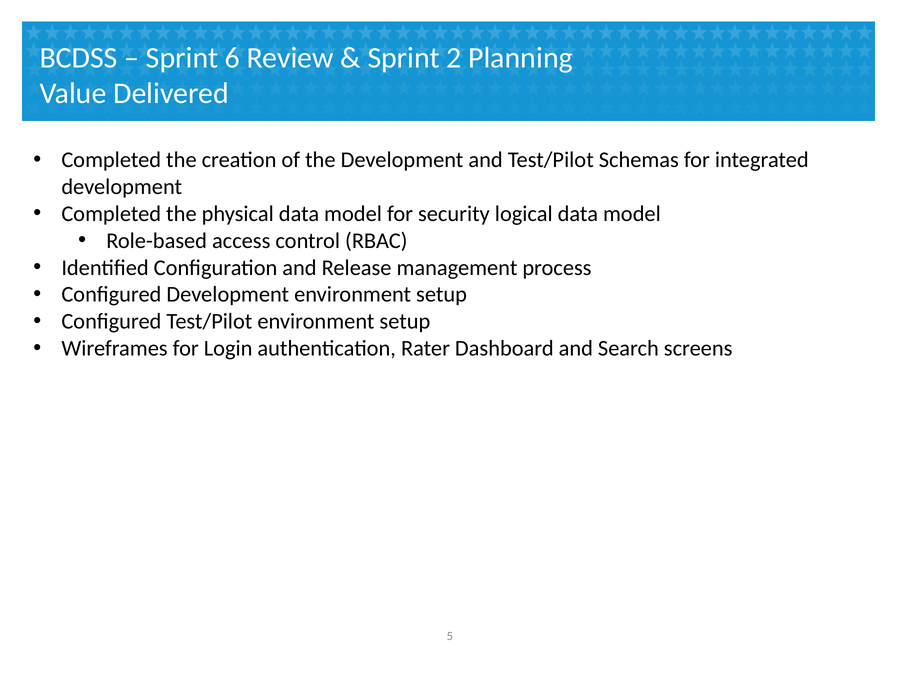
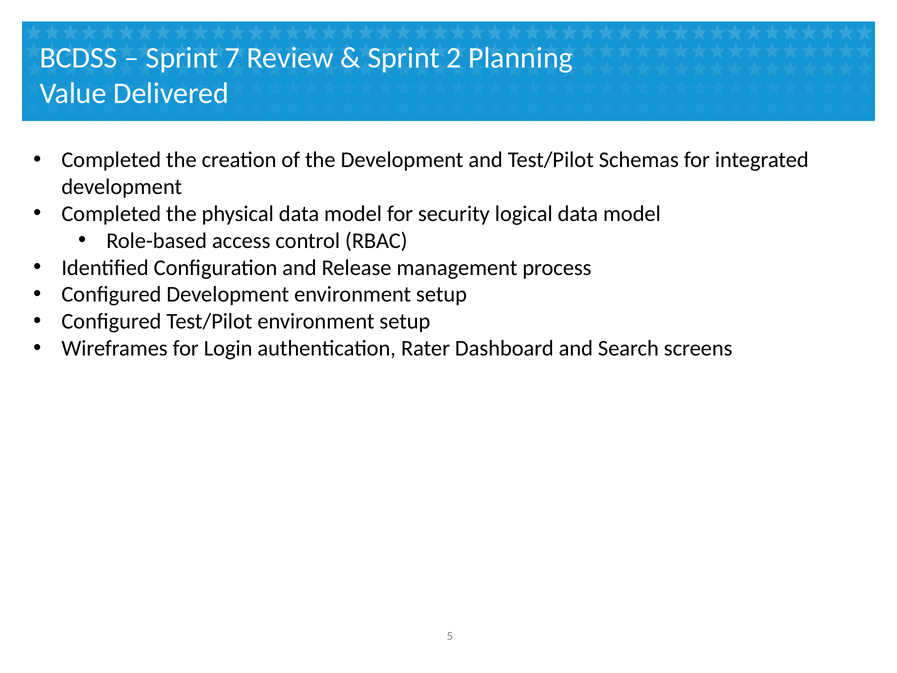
6: 6 -> 7
